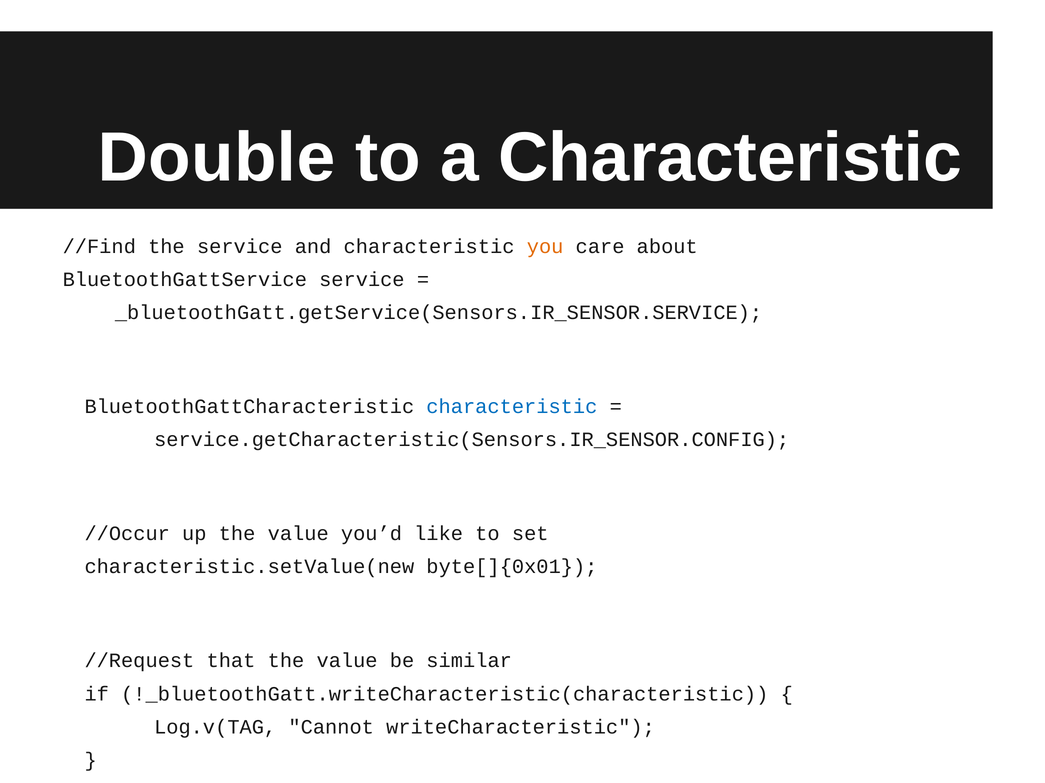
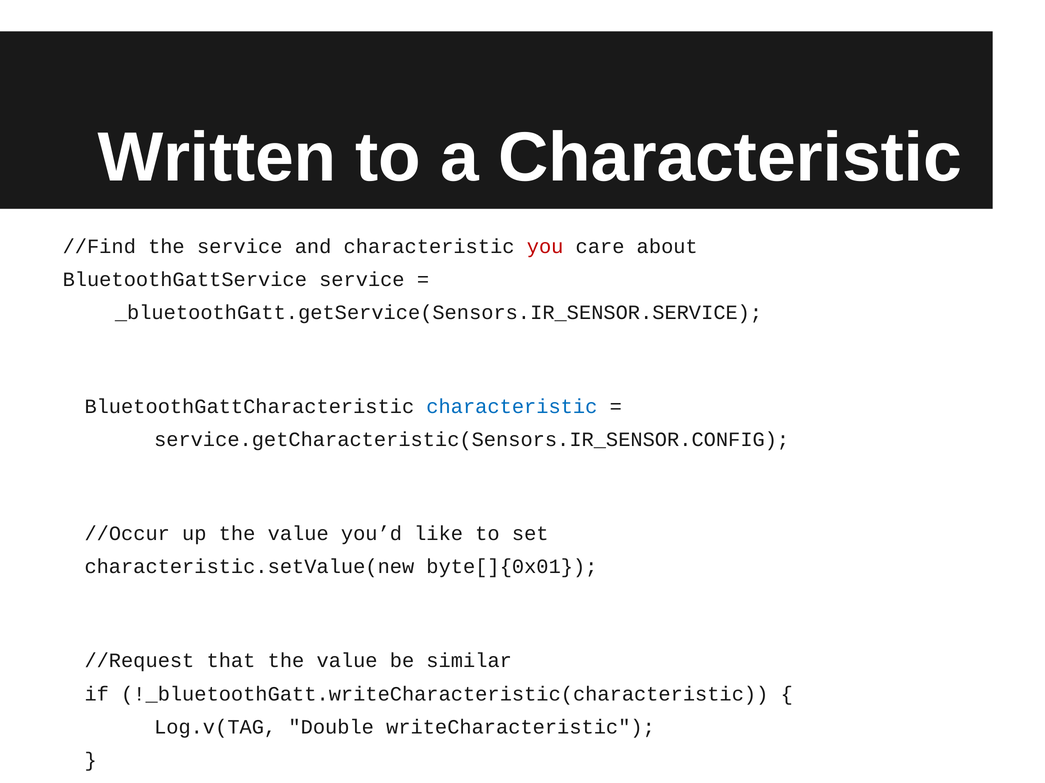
Double: Double -> Written
you colour: orange -> red
Cannot: Cannot -> Double
